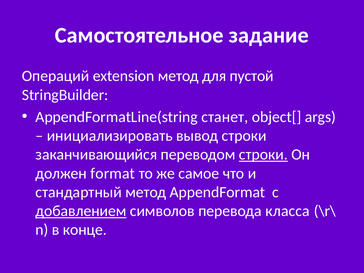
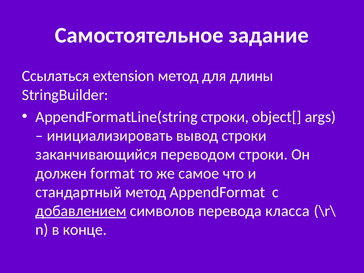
Операций: Операций -> Ссылаться
пустой: пустой -> длины
AppendFormatLine(string станет: станет -> строки
строки at (263, 155) underline: present -> none
